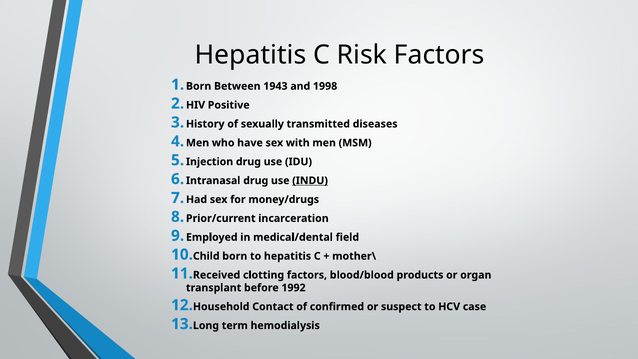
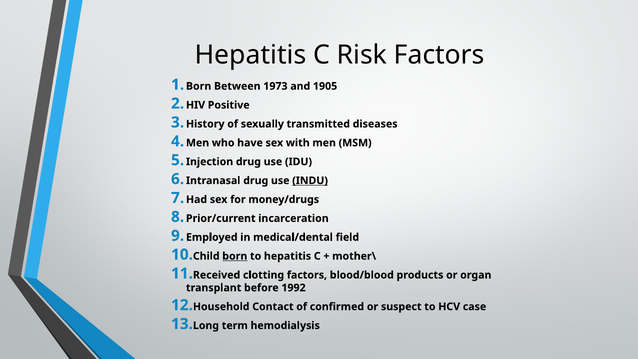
1943: 1943 -> 1973
1998: 1998 -> 1905
born at (235, 256) underline: none -> present
